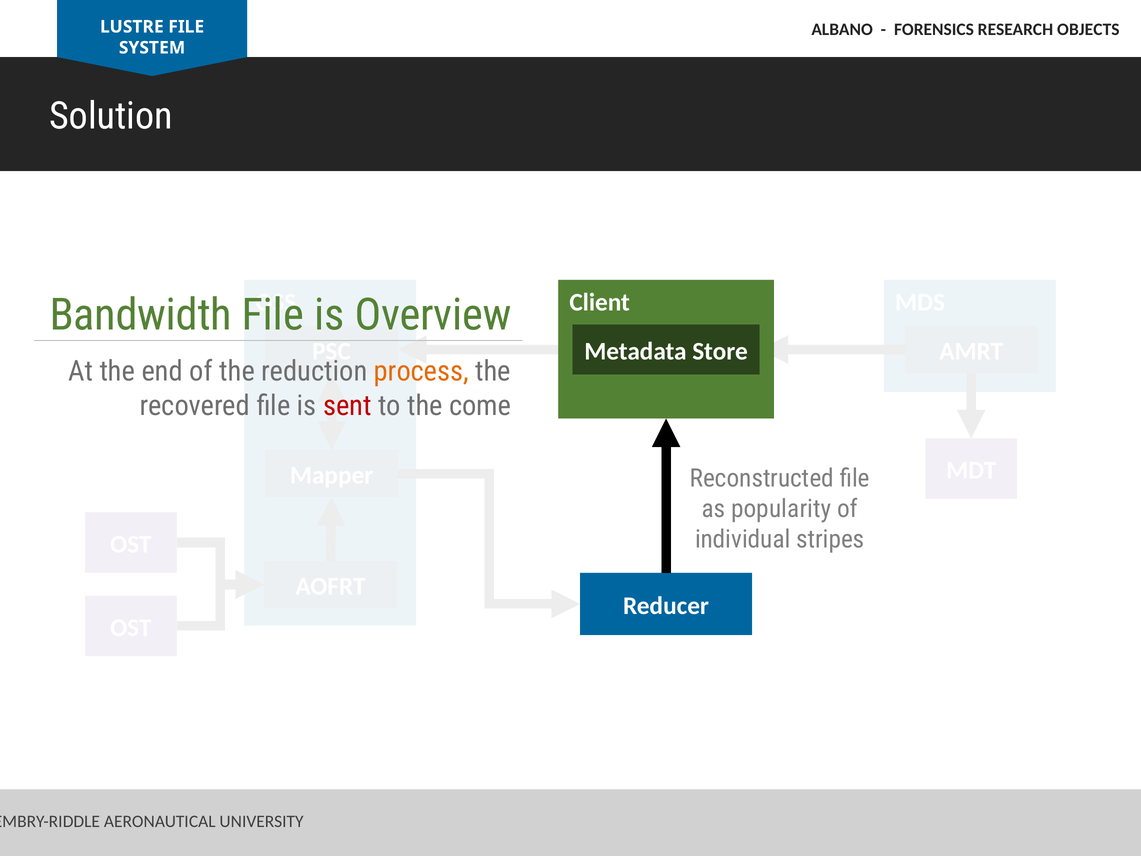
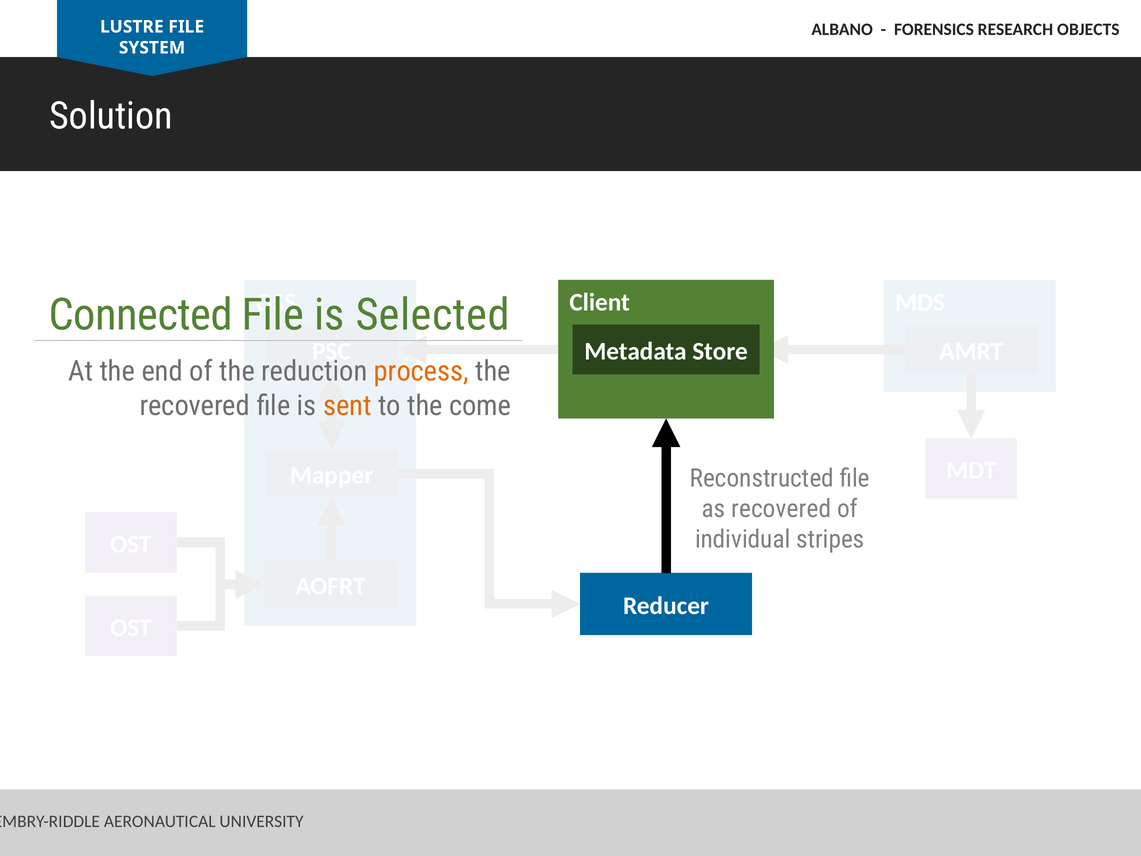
Bandwidth: Bandwidth -> Connected
Overview: Overview -> Selected
sent colour: red -> orange
as popularity: popularity -> recovered
